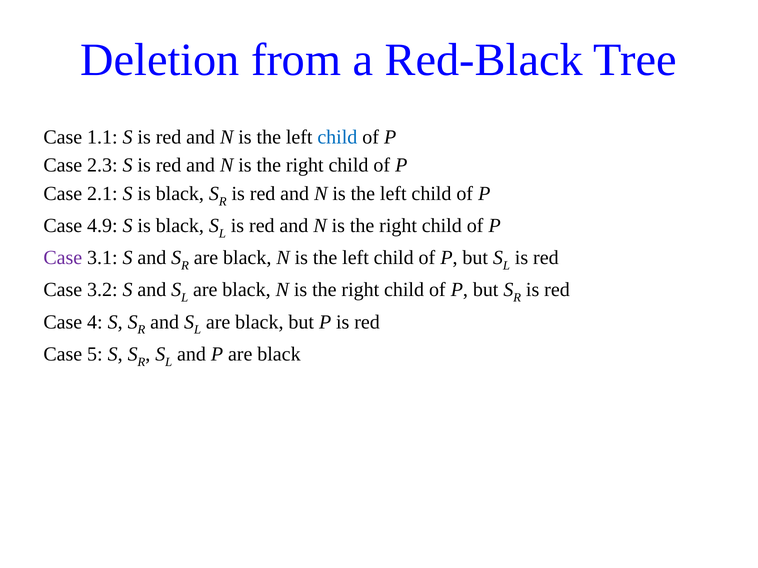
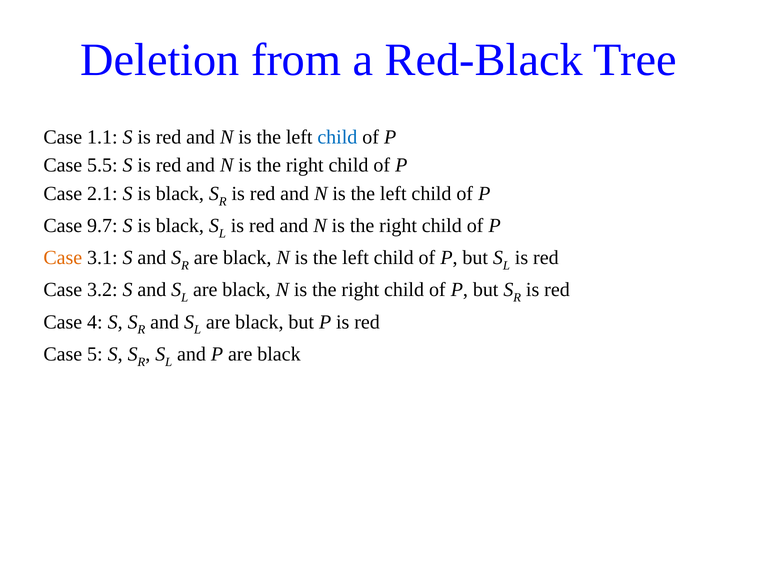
2.3: 2.3 -> 5.5
4.9: 4.9 -> 9.7
Case at (63, 258) colour: purple -> orange
